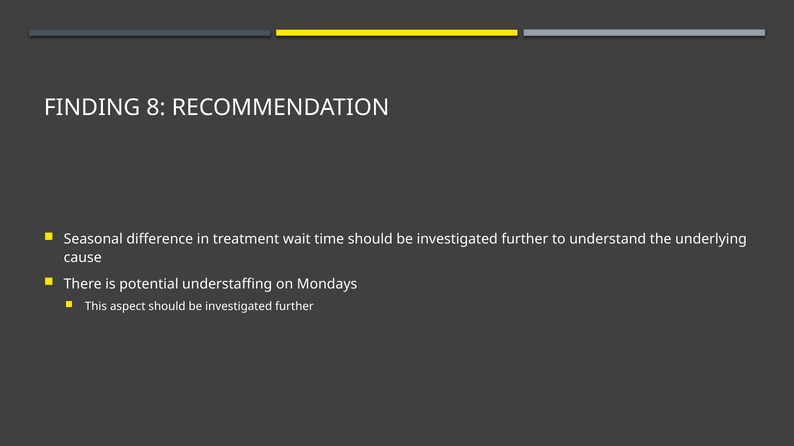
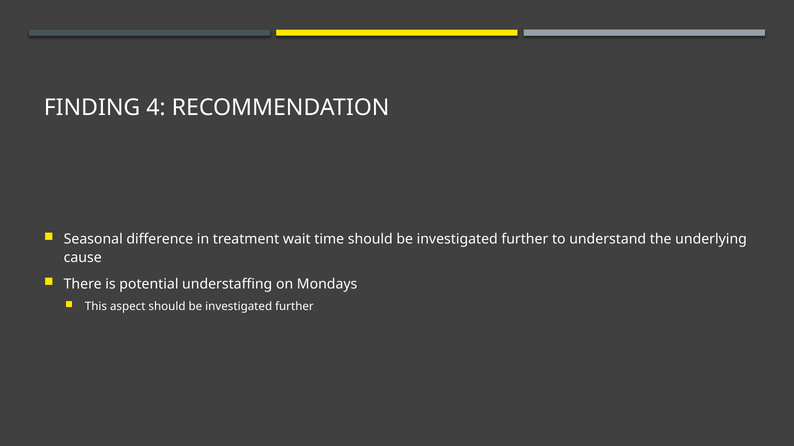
8: 8 -> 4
